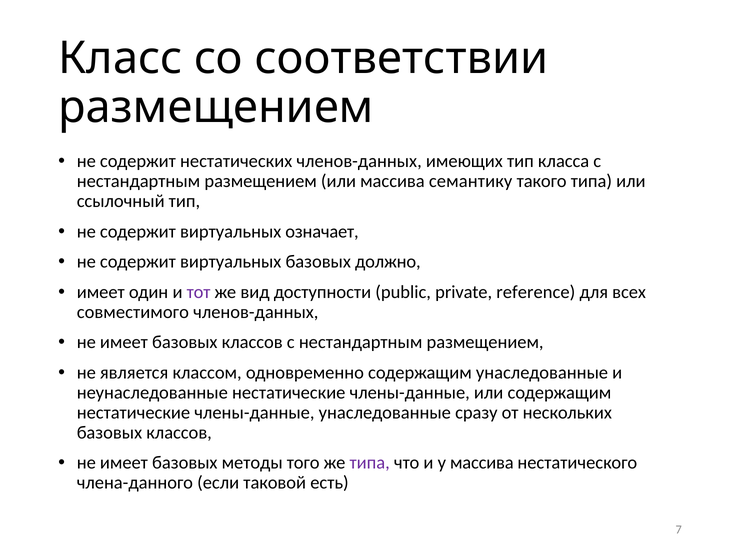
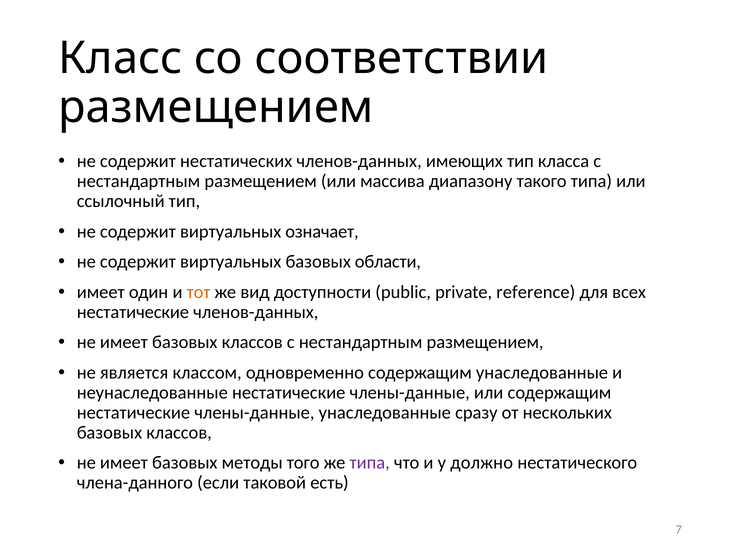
семантику: семантику -> диапазону
должно: должно -> области
тот colour: purple -> orange
совместимого at (133, 312): совместимого -> нестатические
у массива: массива -> должно
